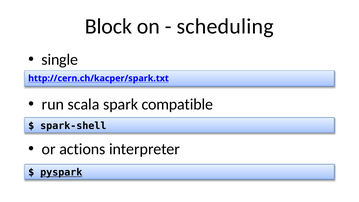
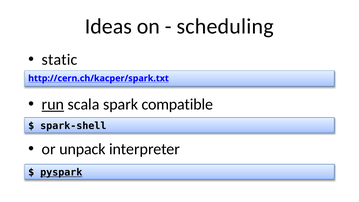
Block: Block -> Ideas
single: single -> static
run underline: none -> present
actions: actions -> unpack
